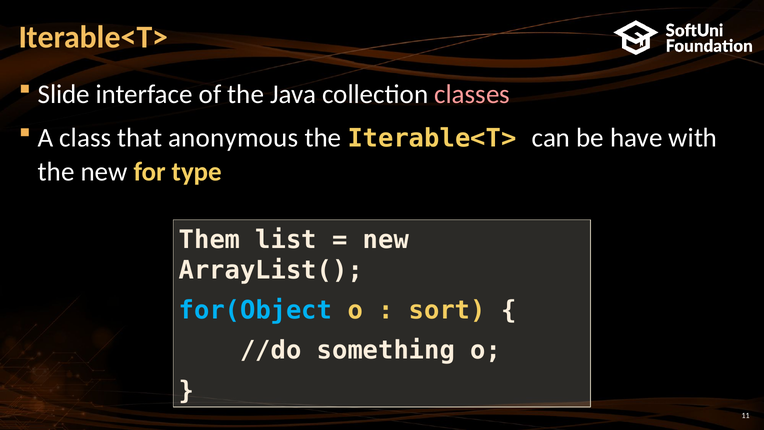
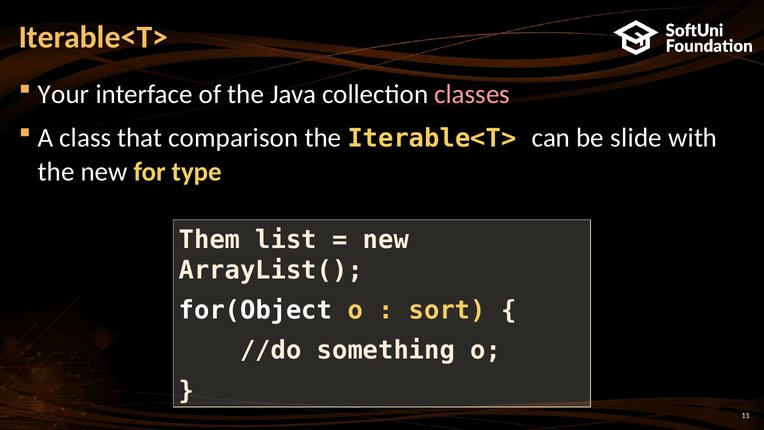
Slide: Slide -> Your
anonymous: anonymous -> comparison
have: have -> slide
for(Object colour: light blue -> white
